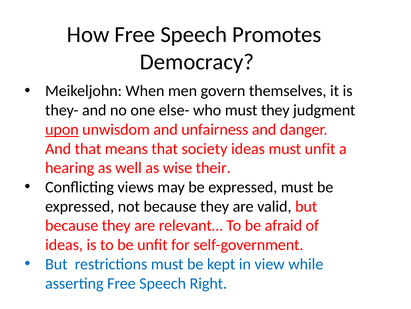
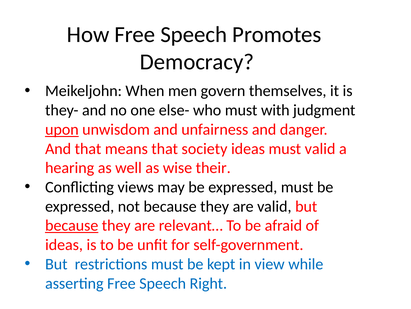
must they: they -> with
must unfit: unfit -> valid
because at (72, 225) underline: none -> present
